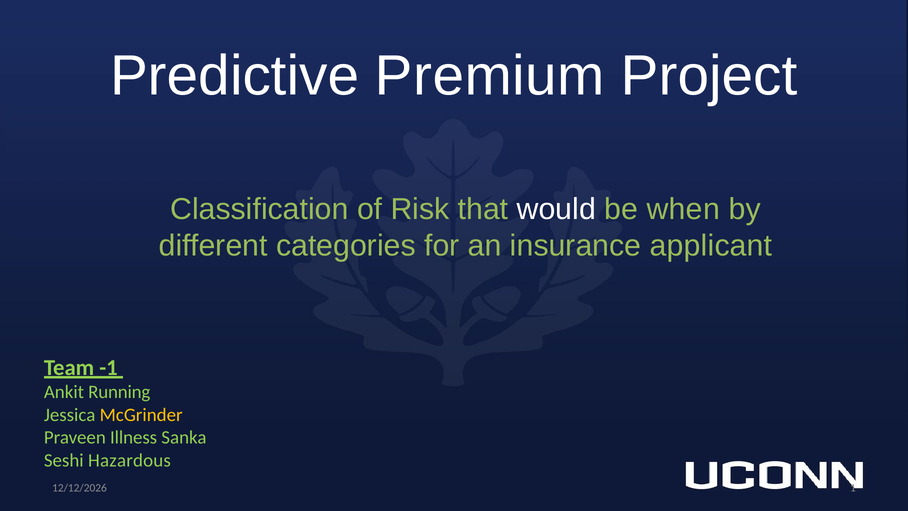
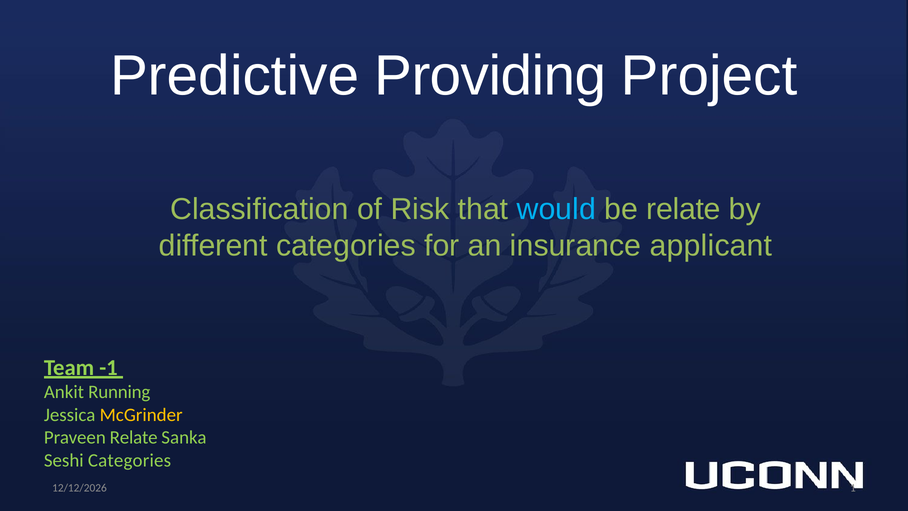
Premium: Premium -> Providing
would colour: white -> light blue
be when: when -> relate
Praveen Illness: Illness -> Relate
Seshi Hazardous: Hazardous -> Categories
